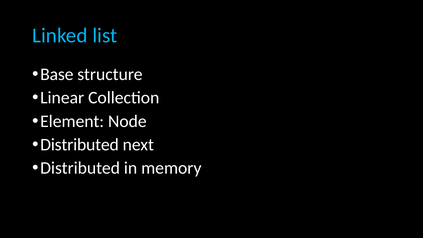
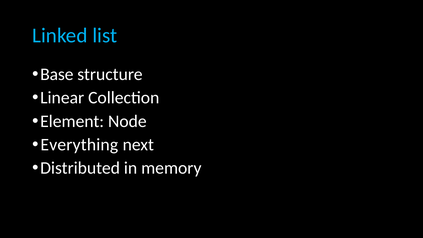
Distributed at (80, 145): Distributed -> Everything
